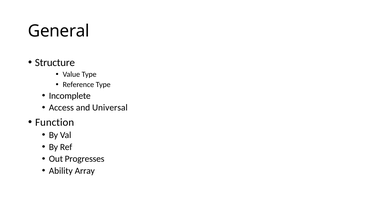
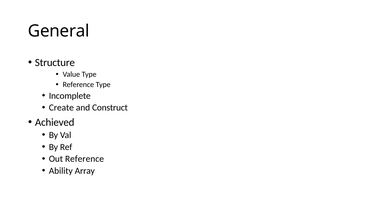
Access: Access -> Create
Universal: Universal -> Construct
Function: Function -> Achieved
Out Progresses: Progresses -> Reference
